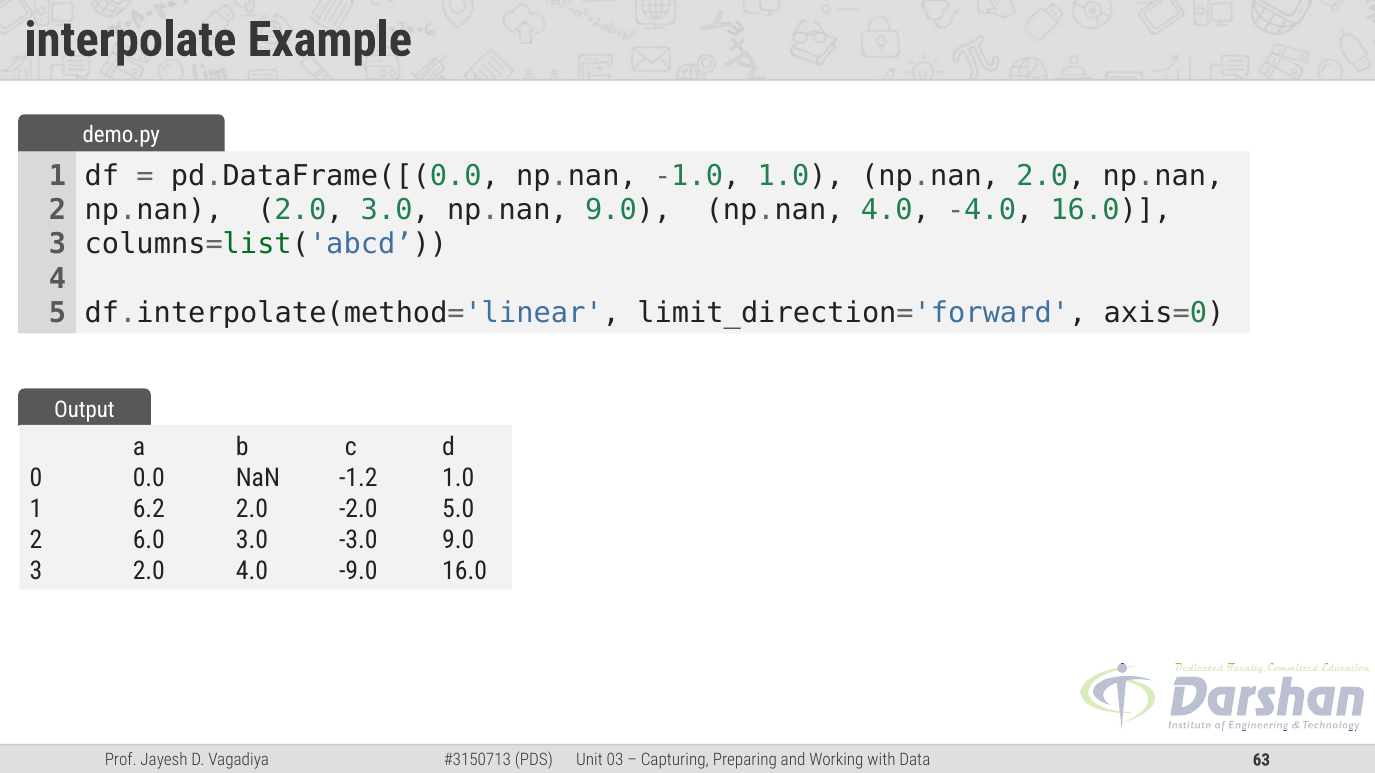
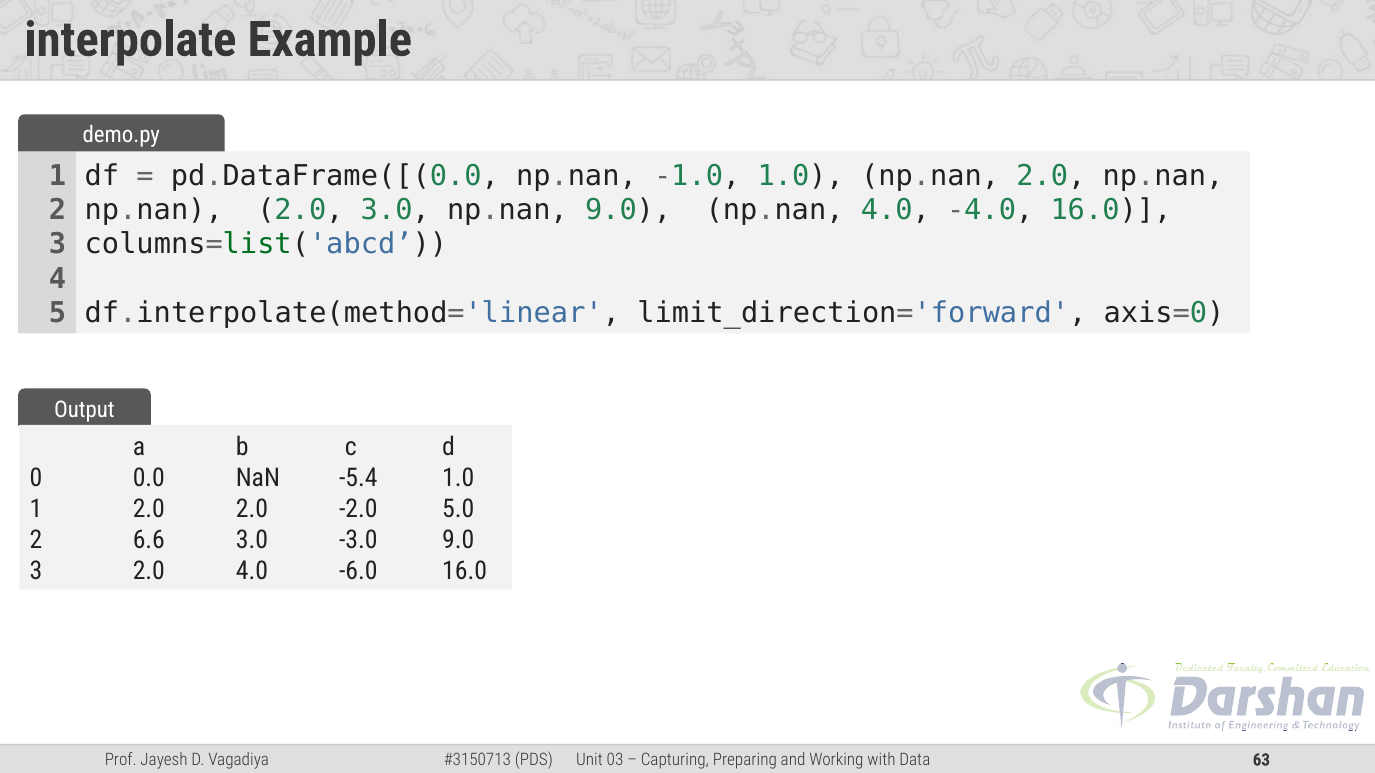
-1.2: -1.2 -> -5.4
1 6.2: 6.2 -> 2.0
6.0: 6.0 -> 6.6
-9.0: -9.0 -> -6.0
